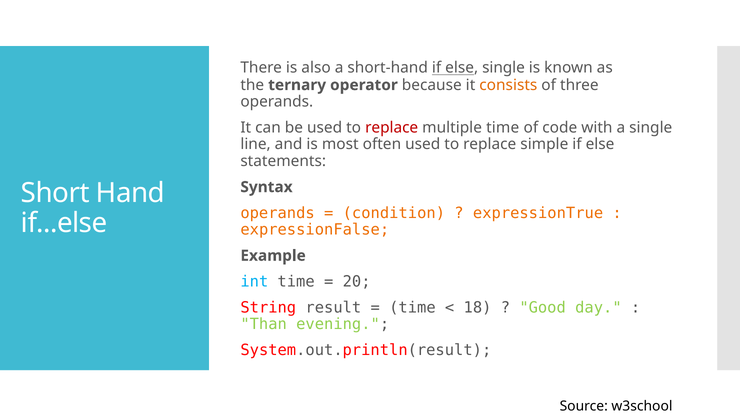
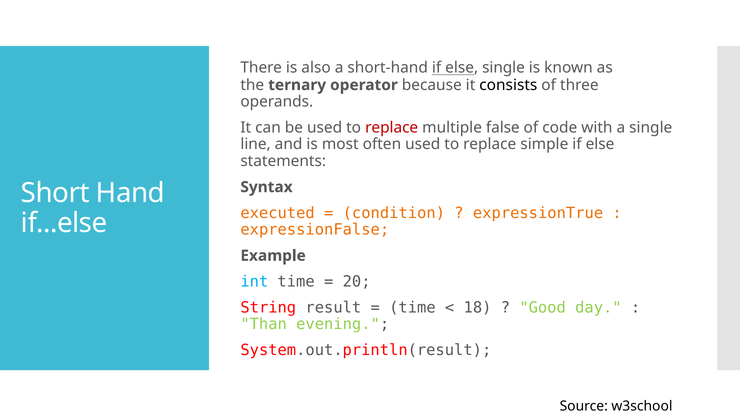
consists colour: orange -> black
multiple time: time -> false
operands at (278, 213): operands -> executed
